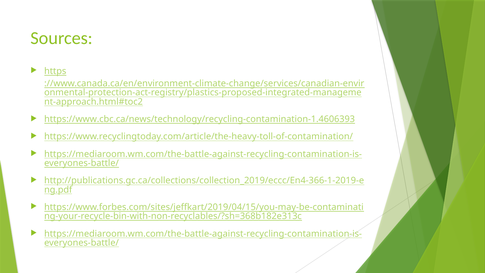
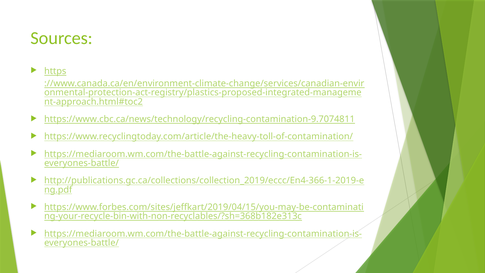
https://www.cbc.ca/news/technology/recycling-contamination-1.4606393: https://www.cbc.ca/news/technology/recycling-contamination-1.4606393 -> https://www.cbc.ca/news/technology/recycling-contamination-9.7074811
